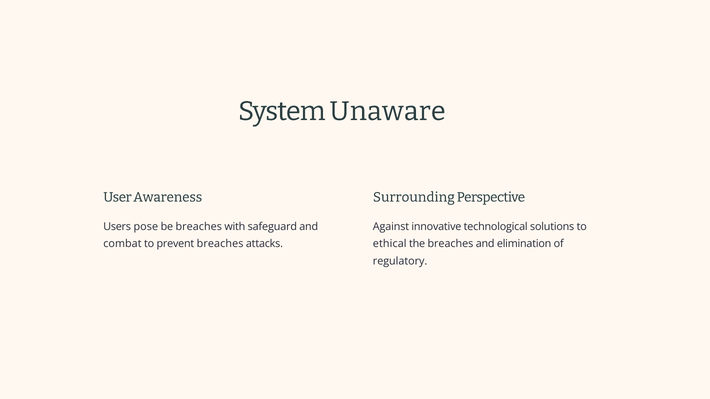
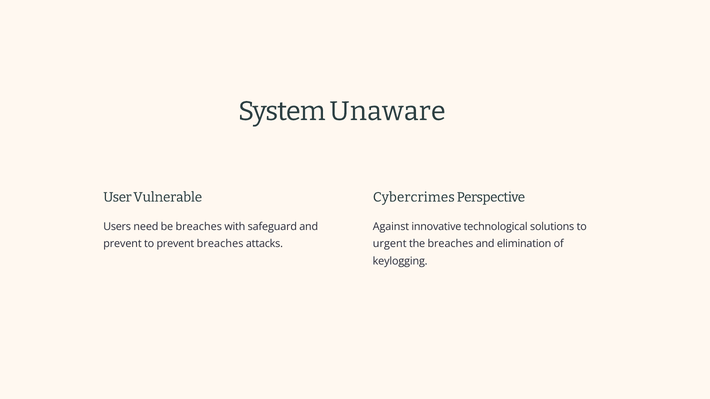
Awareness: Awareness -> Vulnerable
Surrounding: Surrounding -> Cybercrimes
pose: pose -> need
combat at (122, 244): combat -> prevent
ethical: ethical -> urgent
regulatory: regulatory -> keylogging
